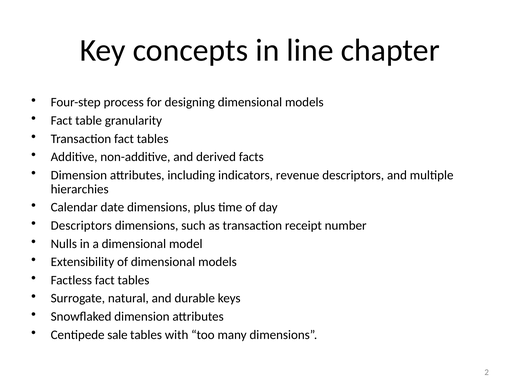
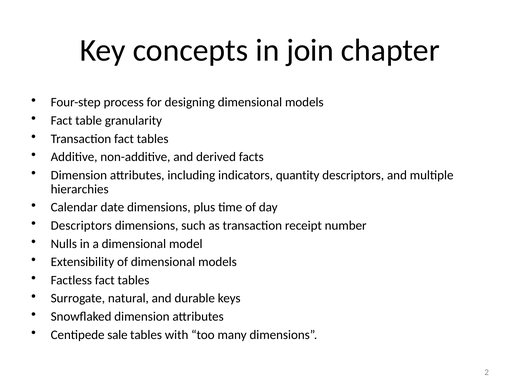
line: line -> join
revenue: revenue -> quantity
